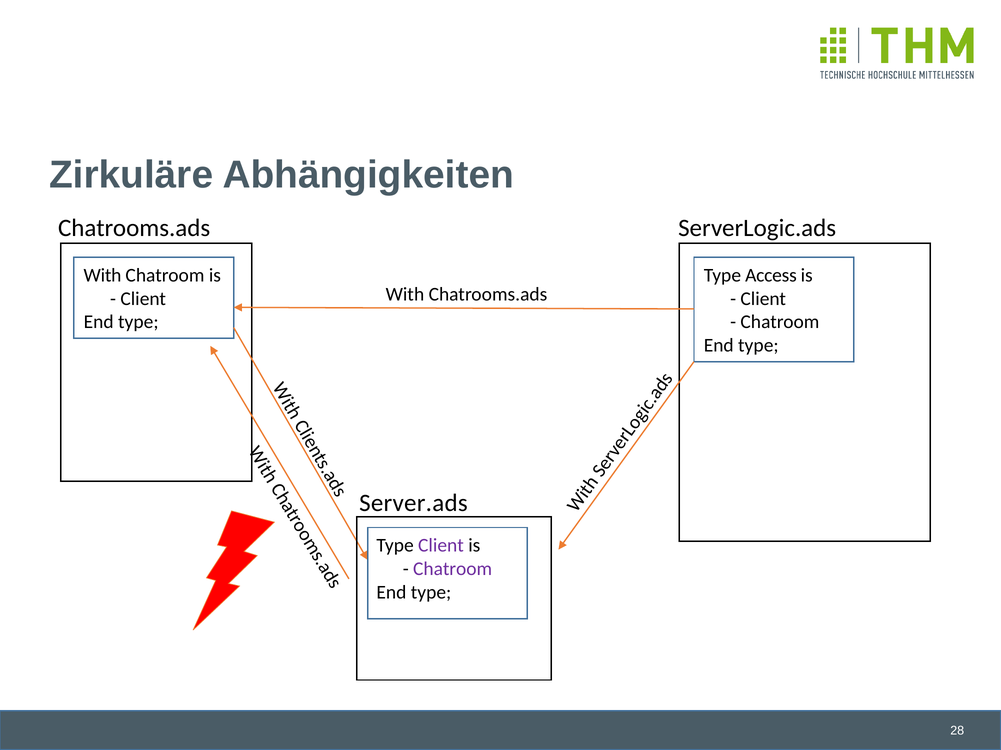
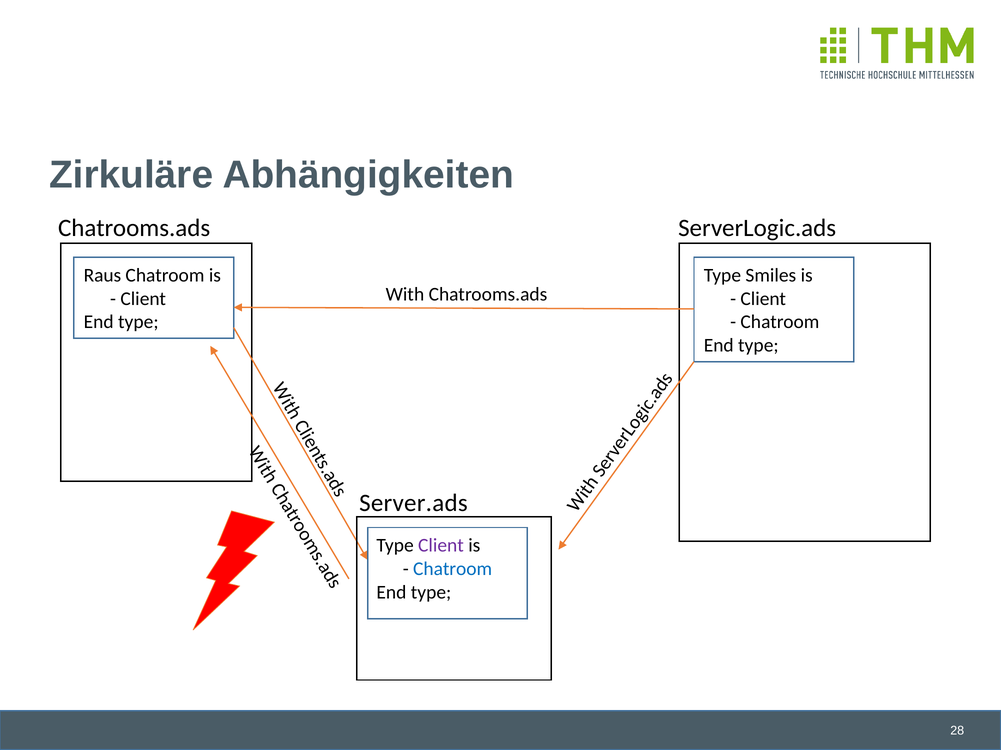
With at (102, 276): With -> Raus
Access: Access -> Smiles
Chatroom at (453, 569) colour: purple -> blue
